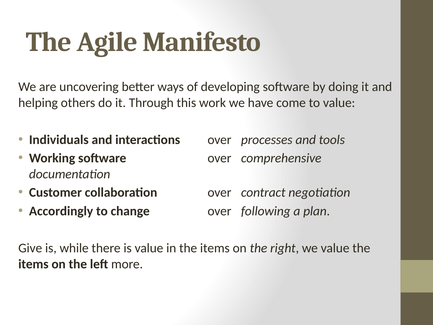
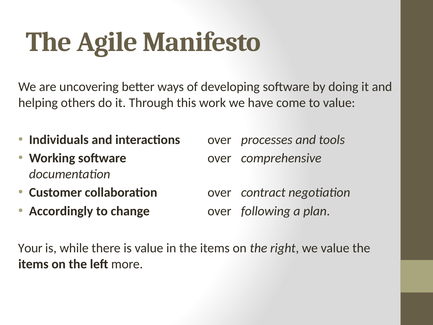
Give: Give -> Your
